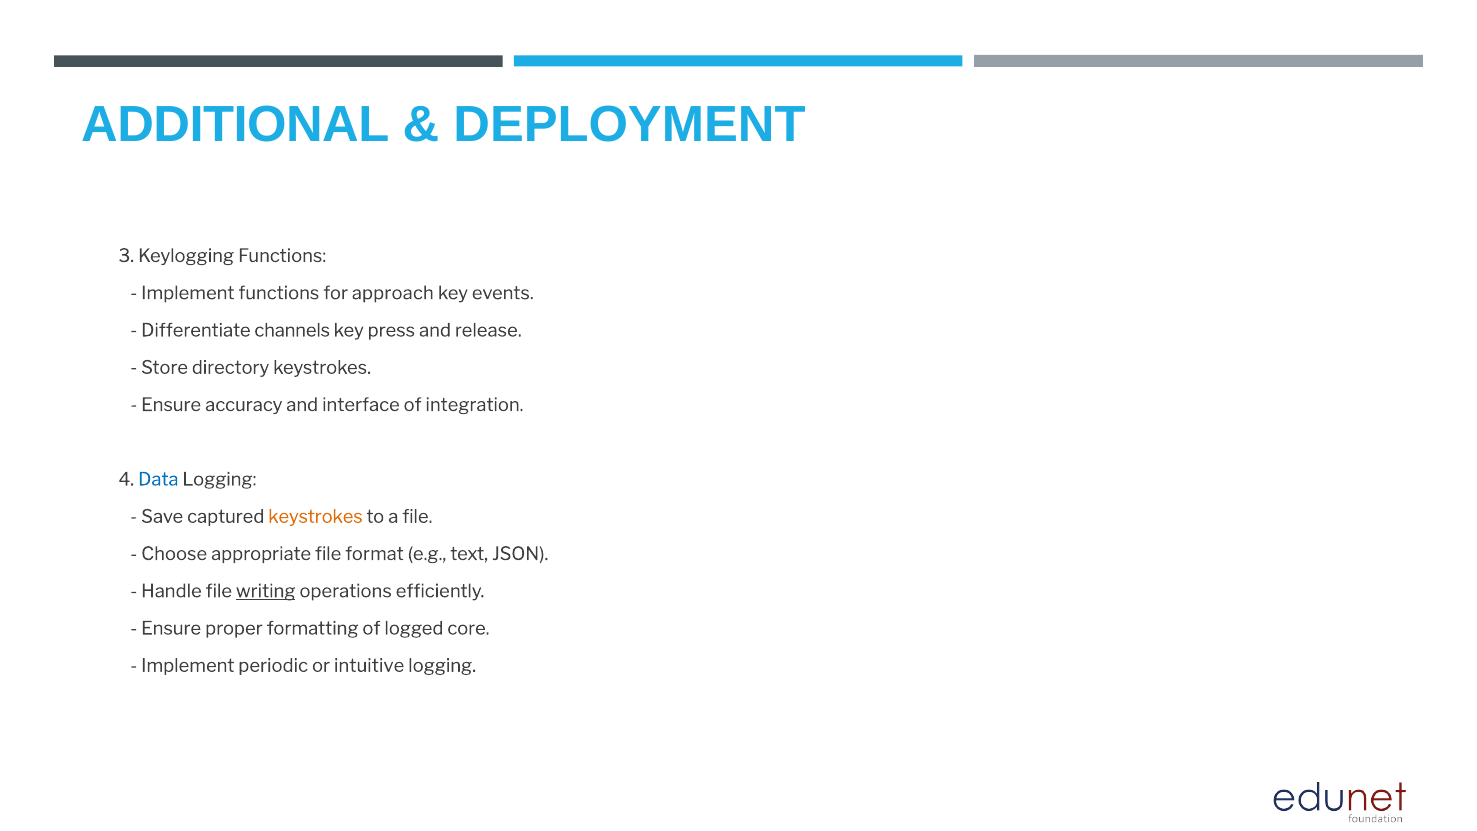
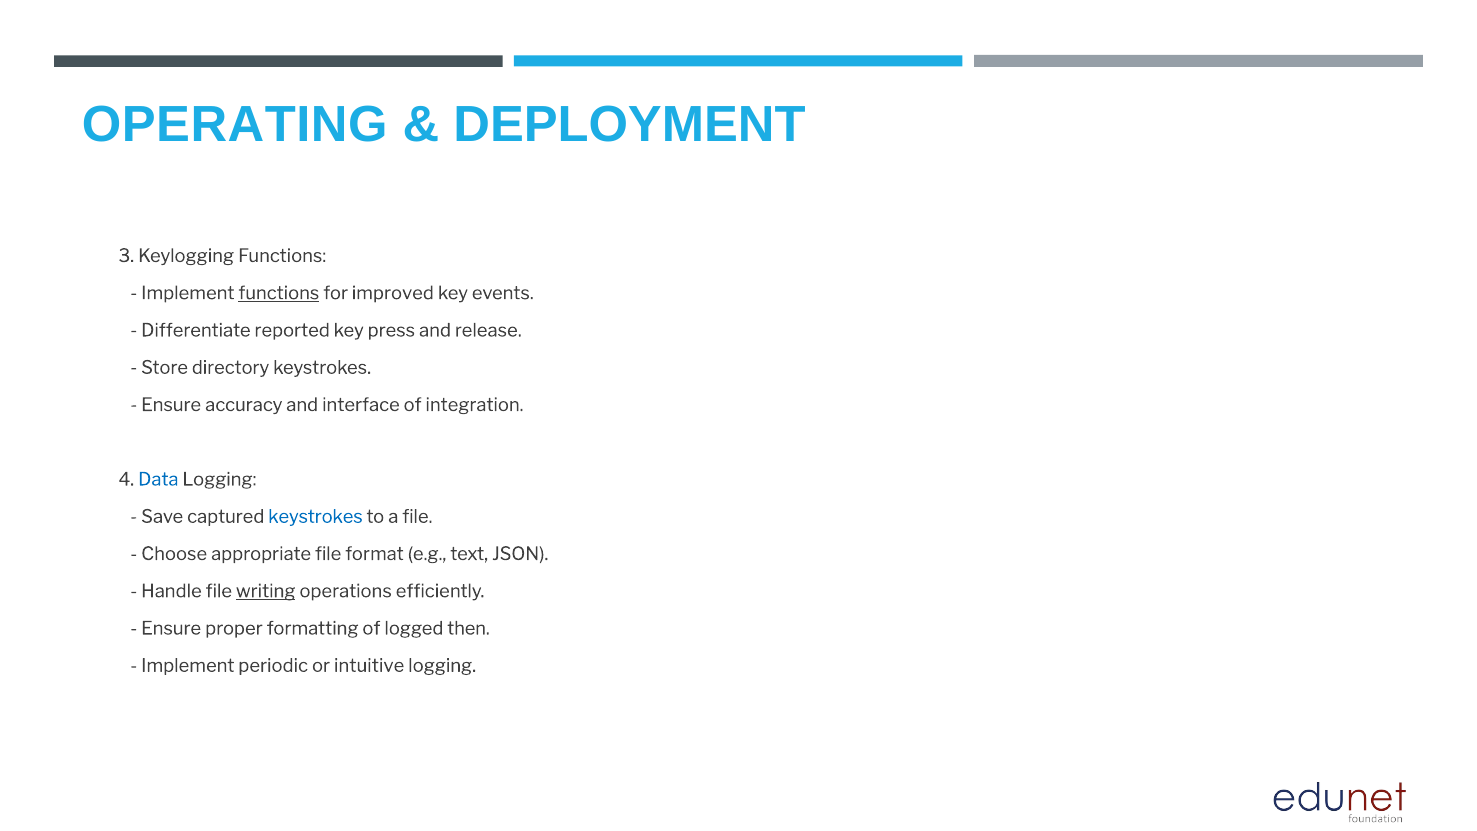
ADDITIONAL: ADDITIONAL -> OPERATING
functions at (279, 293) underline: none -> present
approach: approach -> improved
channels: channels -> reported
keystrokes at (315, 517) colour: orange -> blue
core: core -> then
